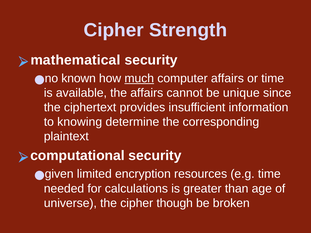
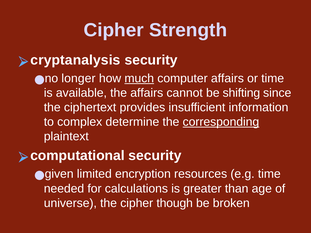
mathematical: mathematical -> cryptanalysis
known: known -> longer
unique: unique -> shifting
knowing: knowing -> complex
corresponding underline: none -> present
